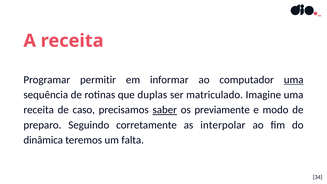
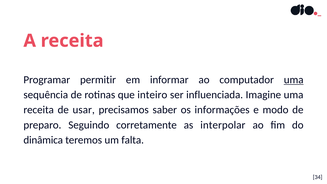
duplas: duplas -> inteiro
matriculado: matriculado -> influenciada
caso: caso -> usar
saber underline: present -> none
previamente: previamente -> informações
